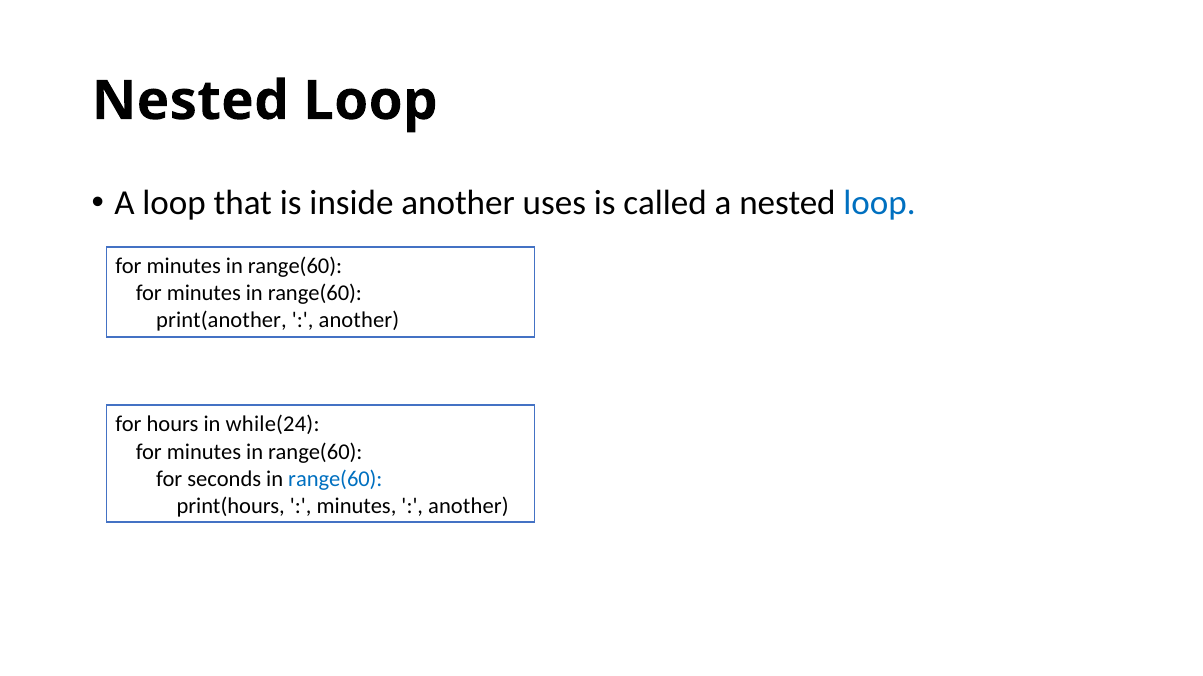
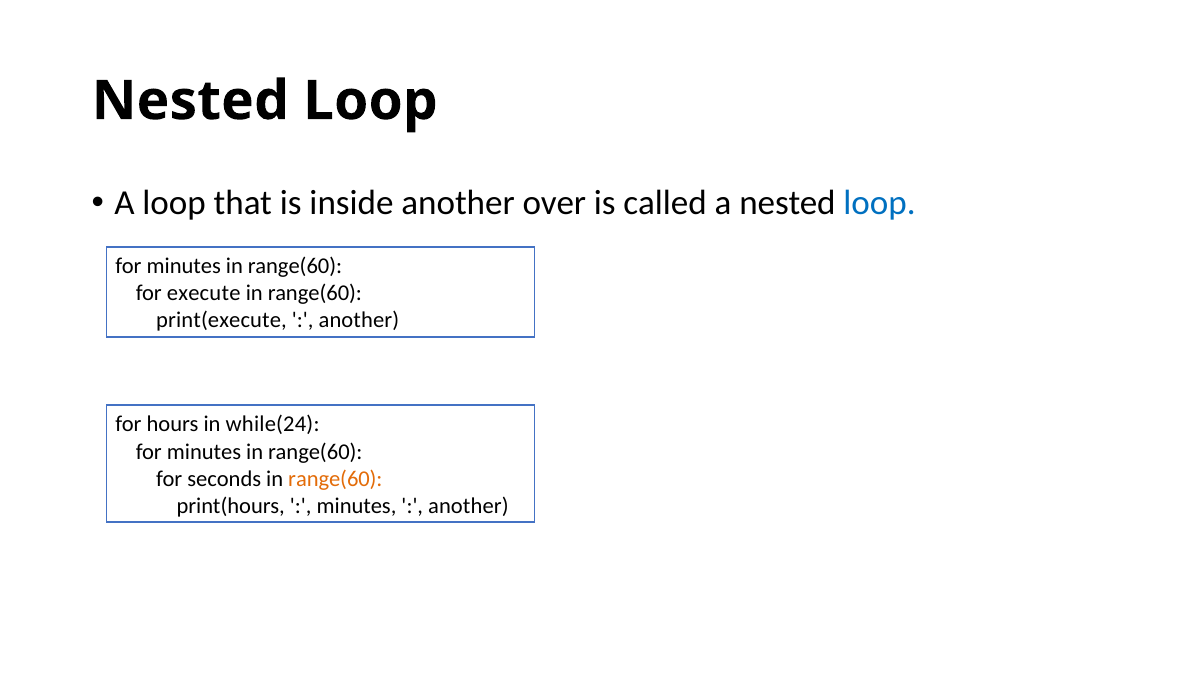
uses: uses -> over
minutes at (204, 294): minutes -> execute
print(another: print(another -> print(execute
range(60 at (335, 479) colour: blue -> orange
